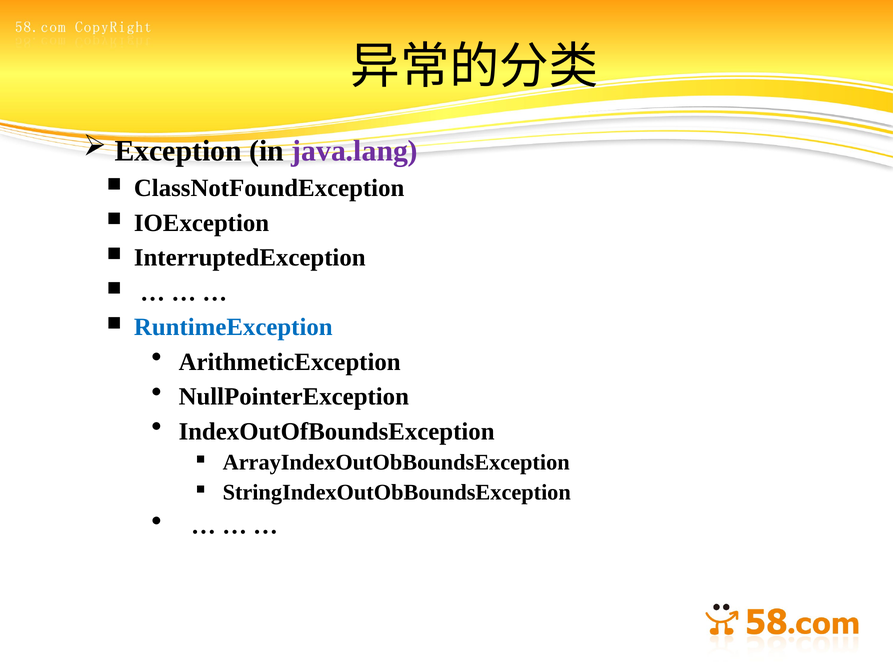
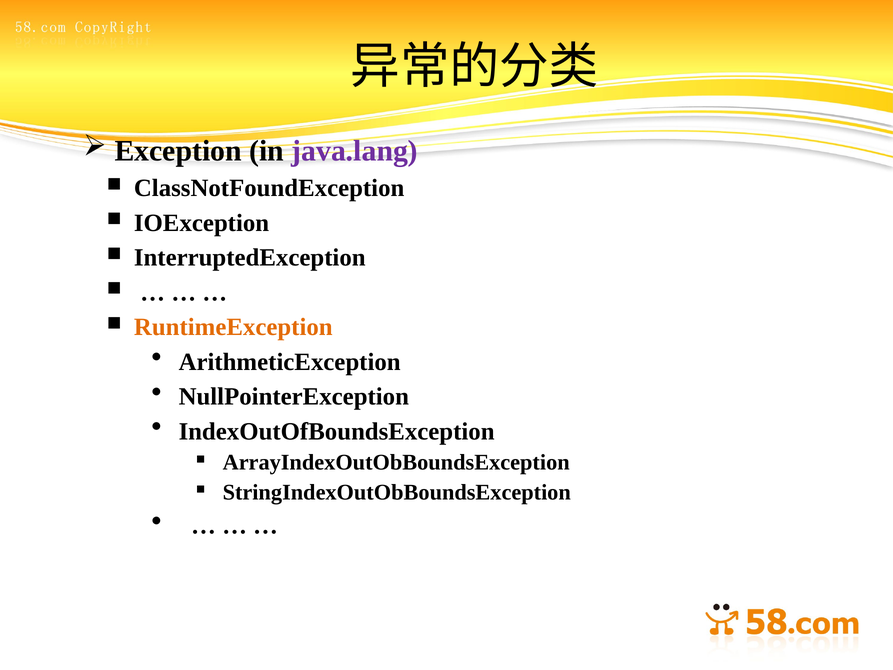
RuntimeException colour: blue -> orange
